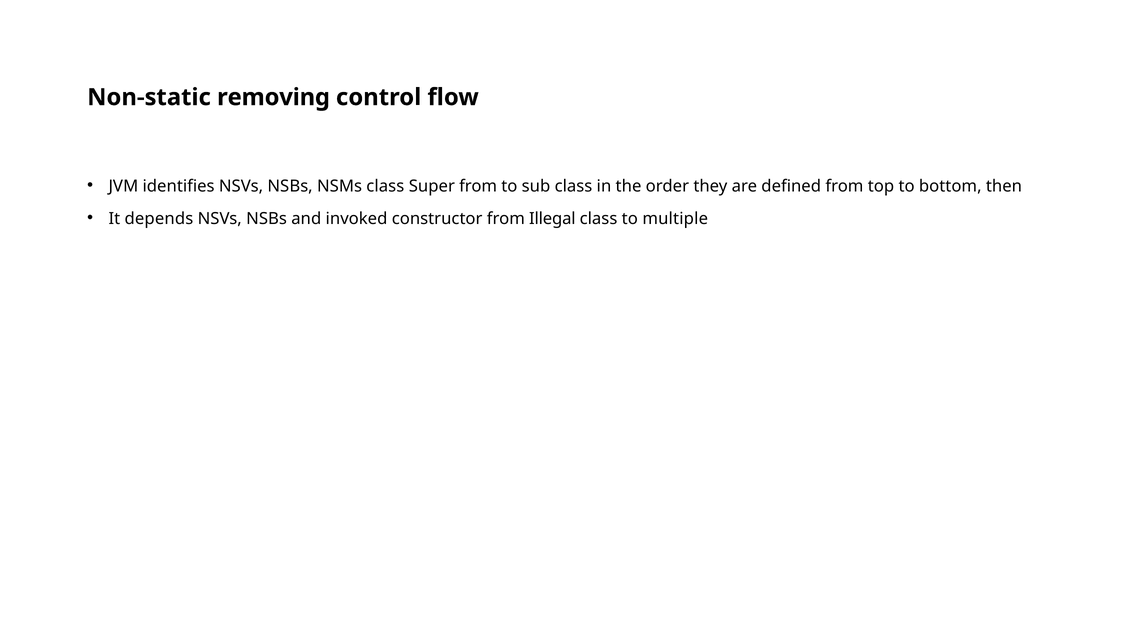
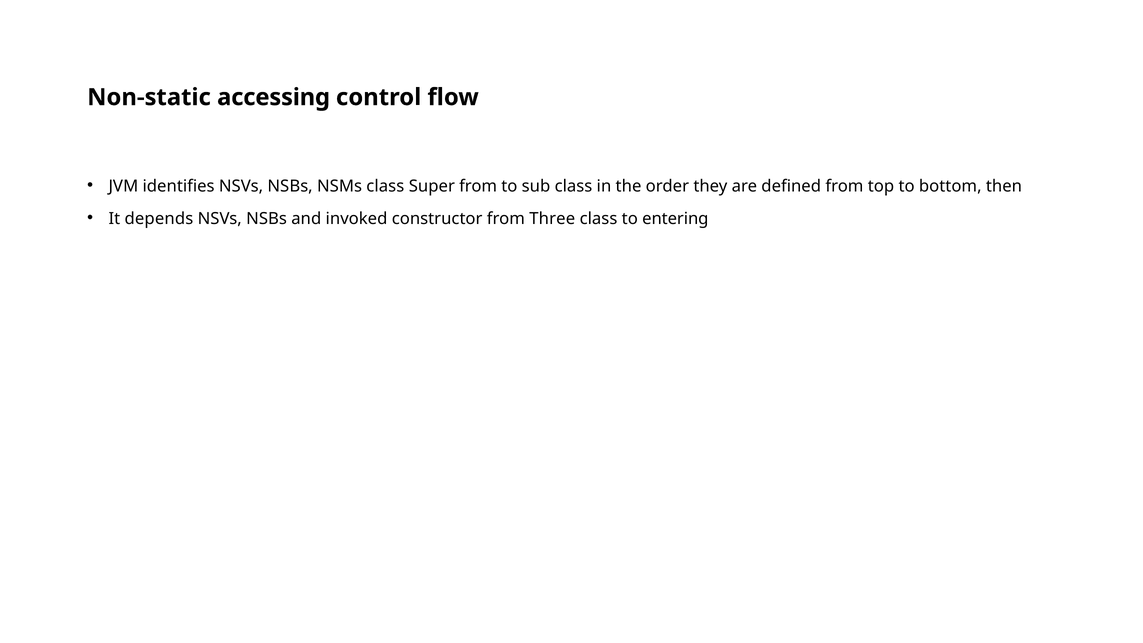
removing: removing -> accessing
Illegal: Illegal -> Three
multiple: multiple -> entering
